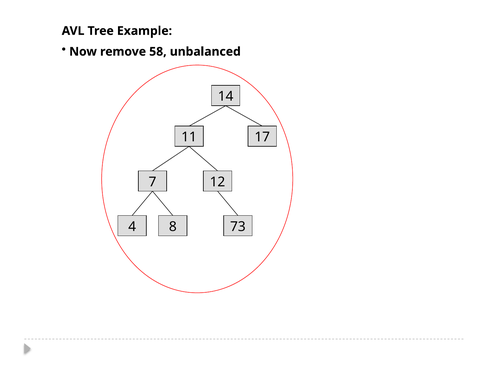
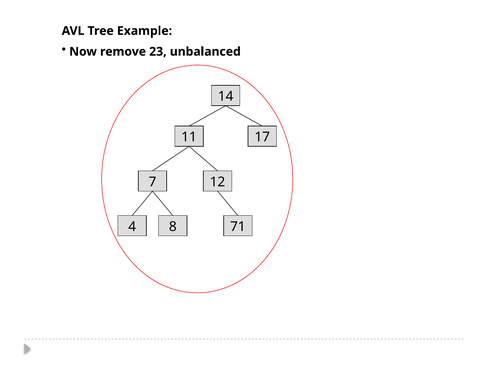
58: 58 -> 23
73: 73 -> 71
